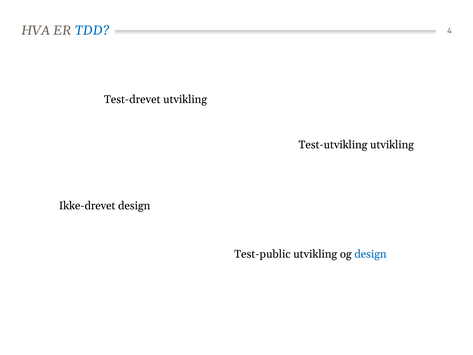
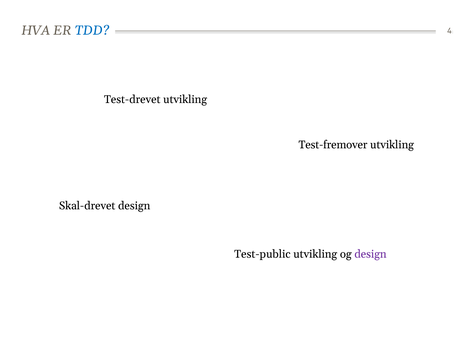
Test-utvikling: Test-utvikling -> Test-fremover
Ikke-drevet: Ikke-drevet -> Skal-drevet
design at (370, 254) colour: blue -> purple
